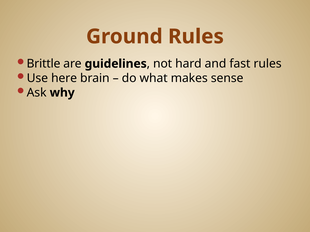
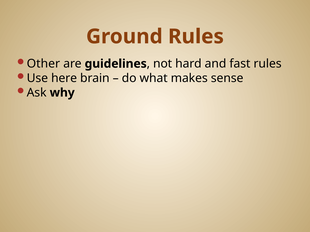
Brittle: Brittle -> Other
